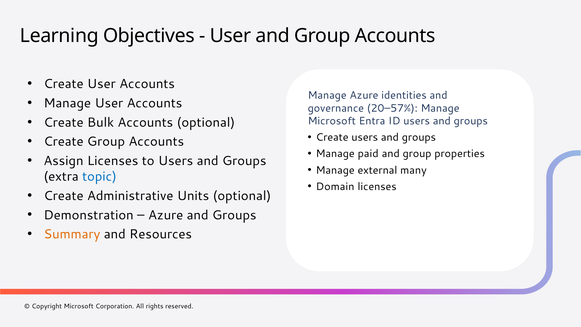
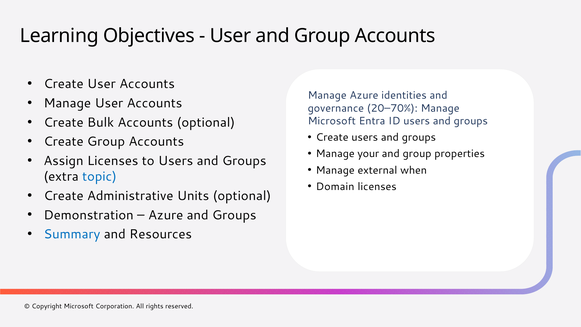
20–57%: 20–57% -> 20–70%
paid: paid -> your
many: many -> when
Summary colour: orange -> blue
